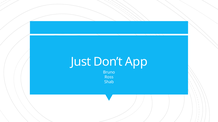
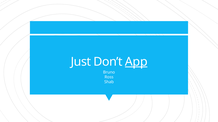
App underline: none -> present
